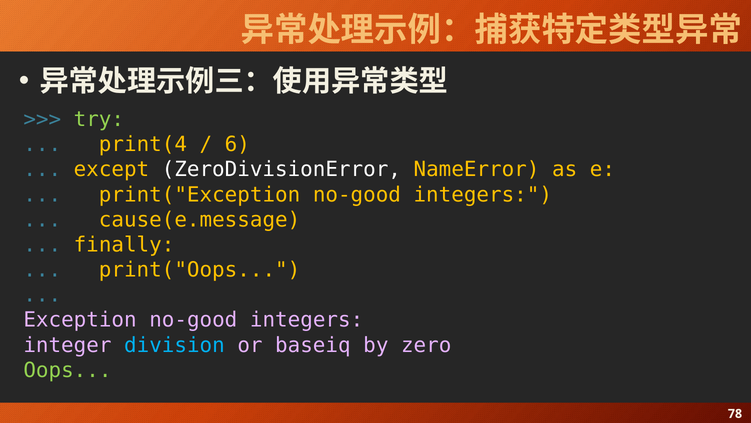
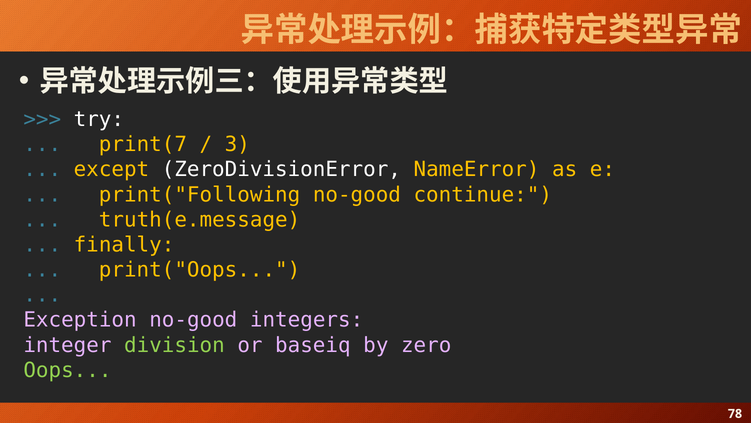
try colour: light green -> white
print(4: print(4 -> print(7
6: 6 -> 3
print("Exception: print("Exception -> print("Following
integers at (483, 194): integers -> continue
cause(e.message: cause(e.message -> truth(e.message
division colour: light blue -> light green
